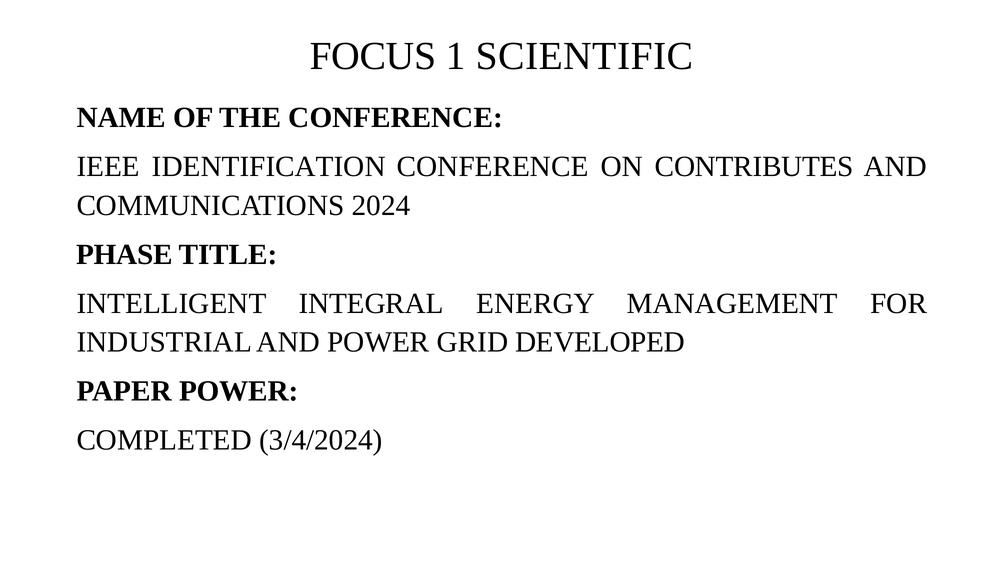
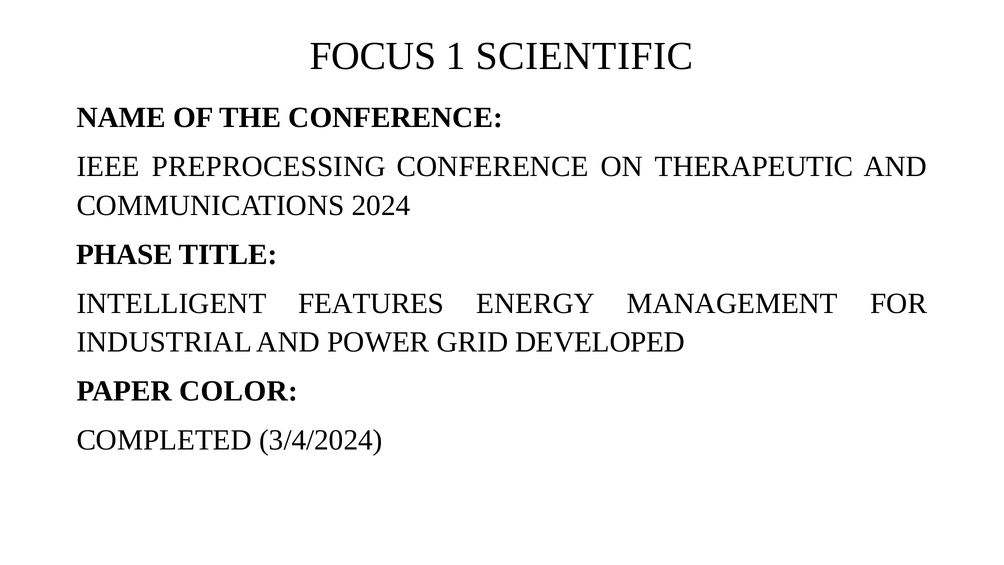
IDENTIFICATION: IDENTIFICATION -> PREPROCESSING
CONTRIBUTES: CONTRIBUTES -> THERAPEUTIC
INTEGRAL: INTEGRAL -> FEATURES
PAPER POWER: POWER -> COLOR
